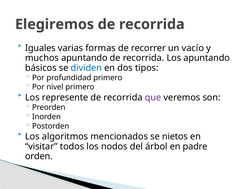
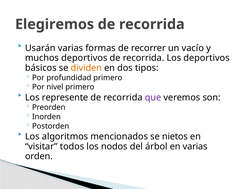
Iguales: Iguales -> Usarán
muchos apuntando: apuntando -> deportivos
Los apuntando: apuntando -> deportivos
dividen colour: blue -> orange
en padre: padre -> varias
